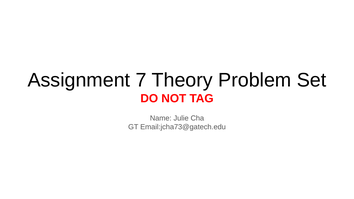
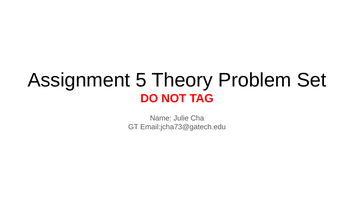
7: 7 -> 5
